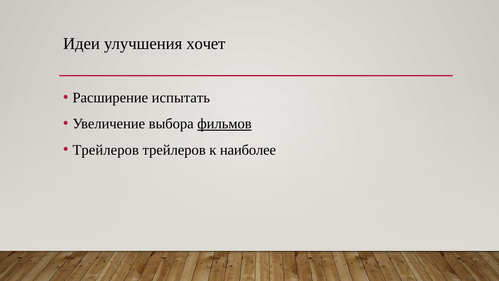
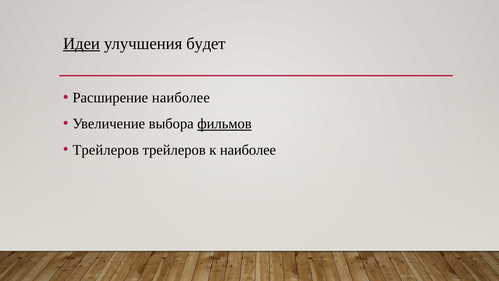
Идеи underline: none -> present
хочет: хочет -> будет
Расширение испытать: испытать -> наиболее
